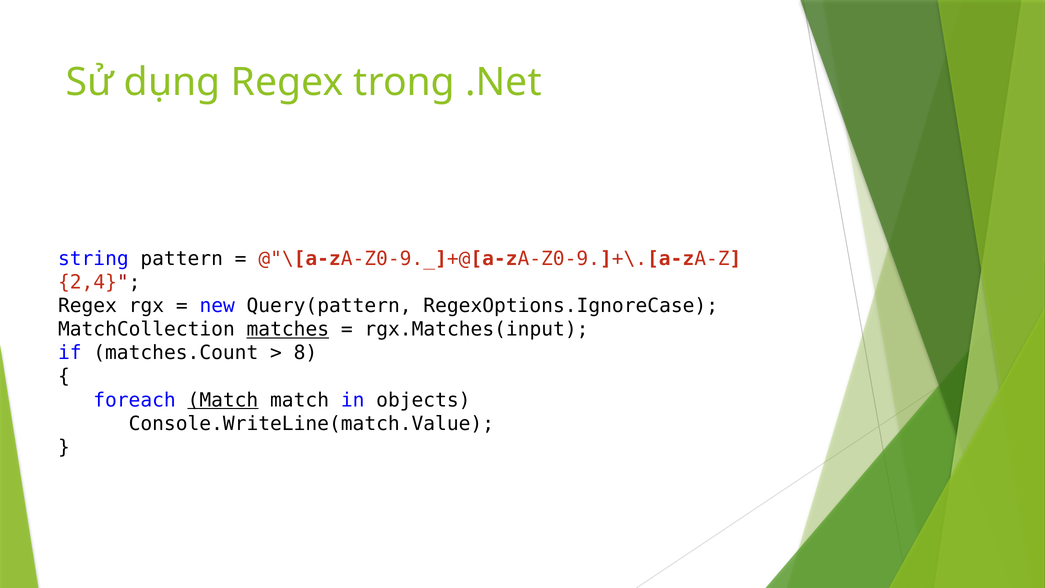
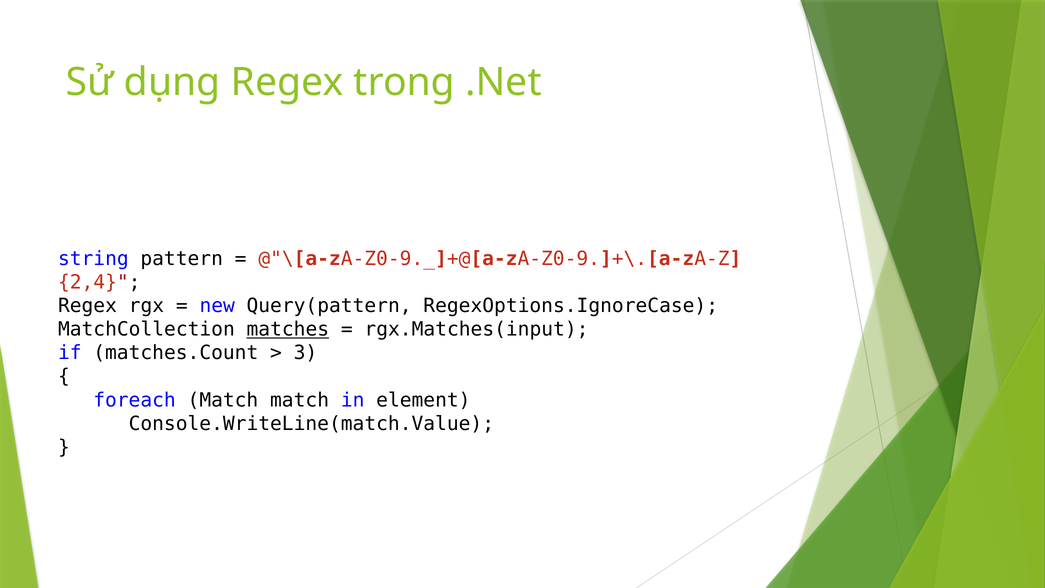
8: 8 -> 3
Match at (223, 400) underline: present -> none
objects: objects -> element
